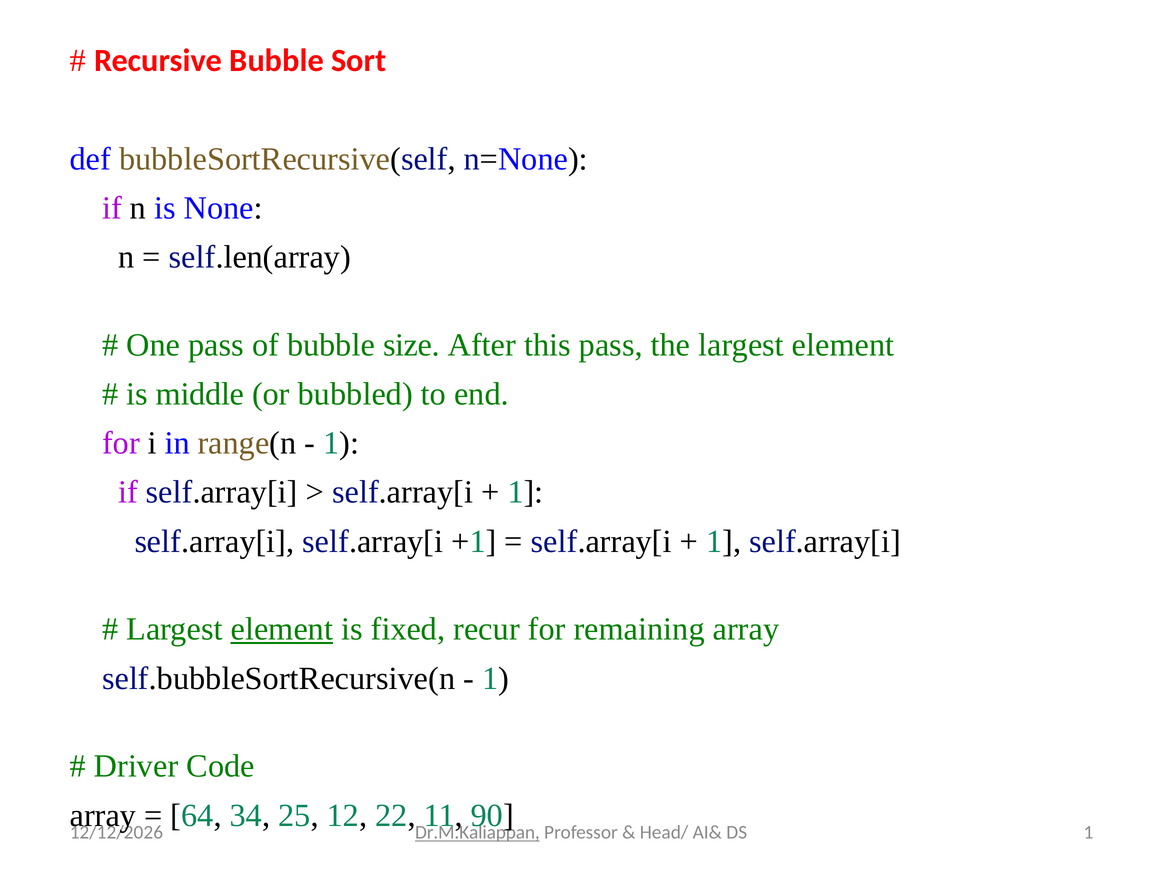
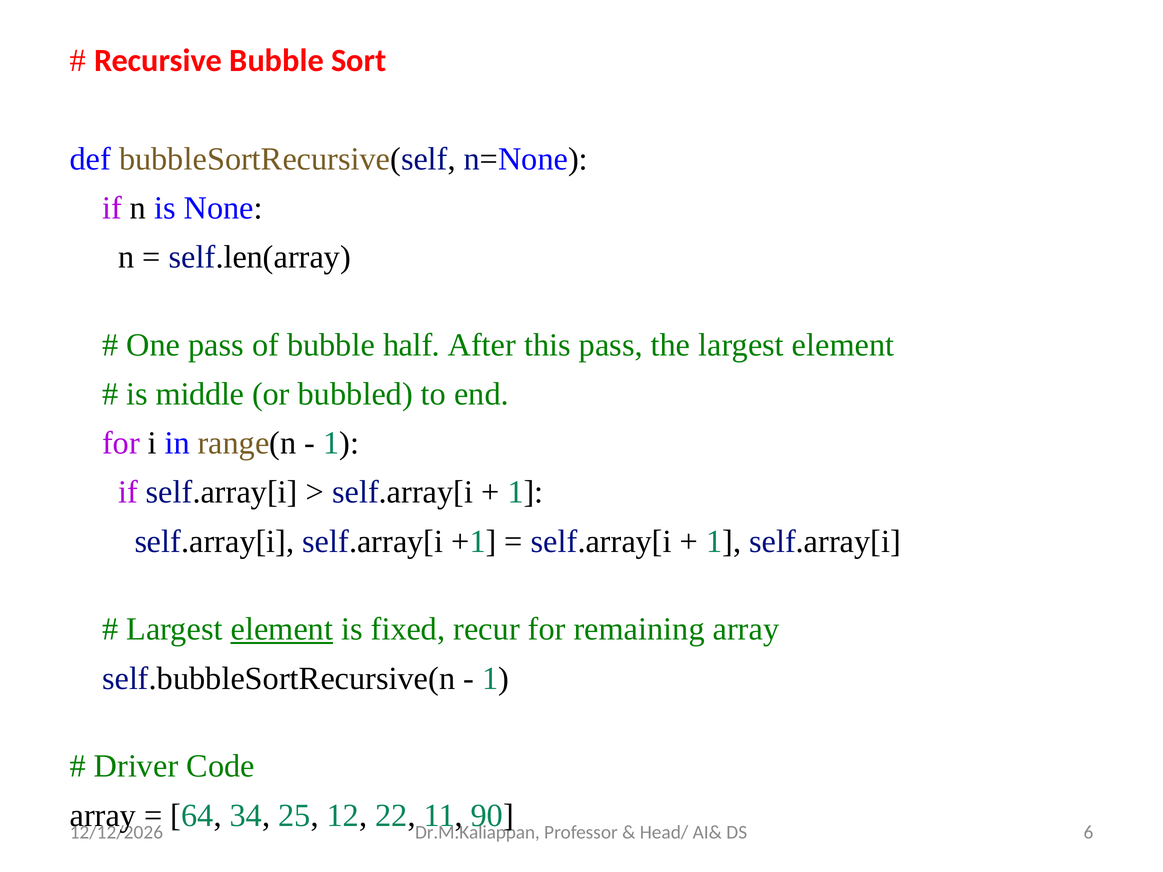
size: size -> half
Dr.M.Kaliappan underline: present -> none
DS 1: 1 -> 6
